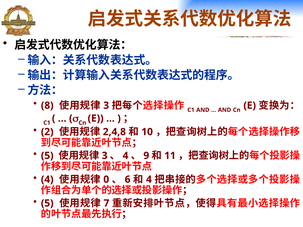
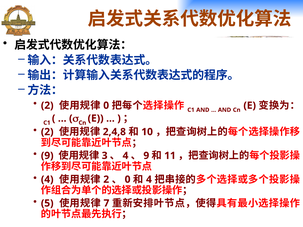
8 at (47, 106): 8 -> 2
3 at (106, 106): 3 -> 0
5 at (47, 156): 5 -> 9
0 at (106, 180): 0 -> 2
6 at (128, 180): 6 -> 0
